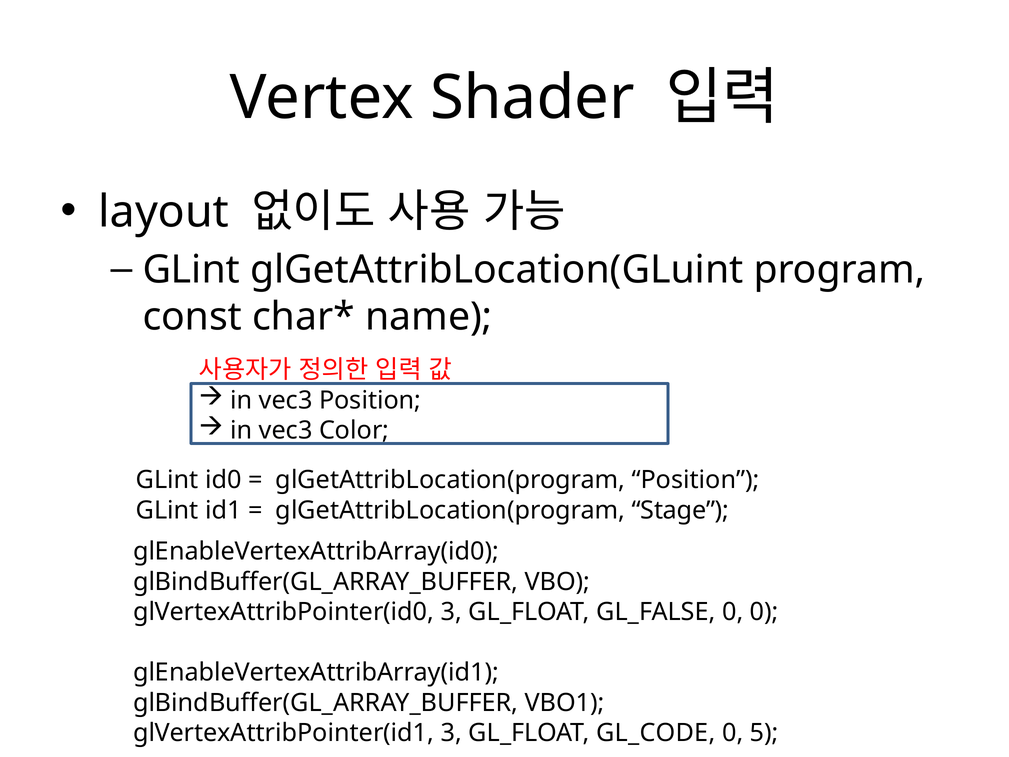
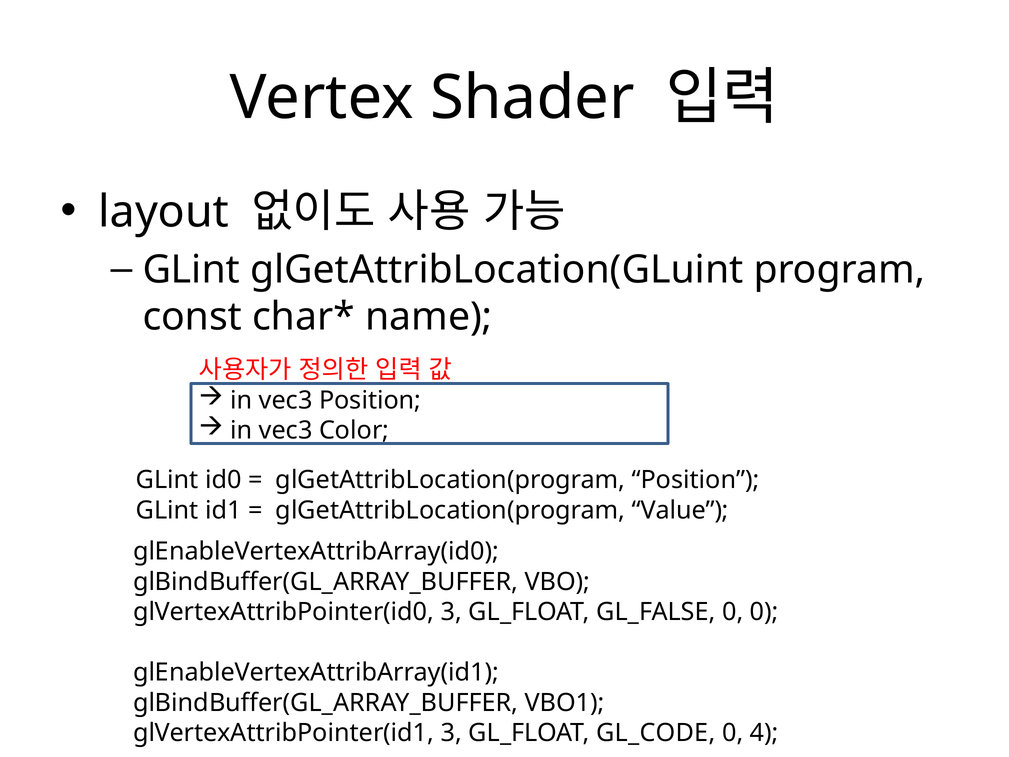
Stage: Stage -> Value
5: 5 -> 4
